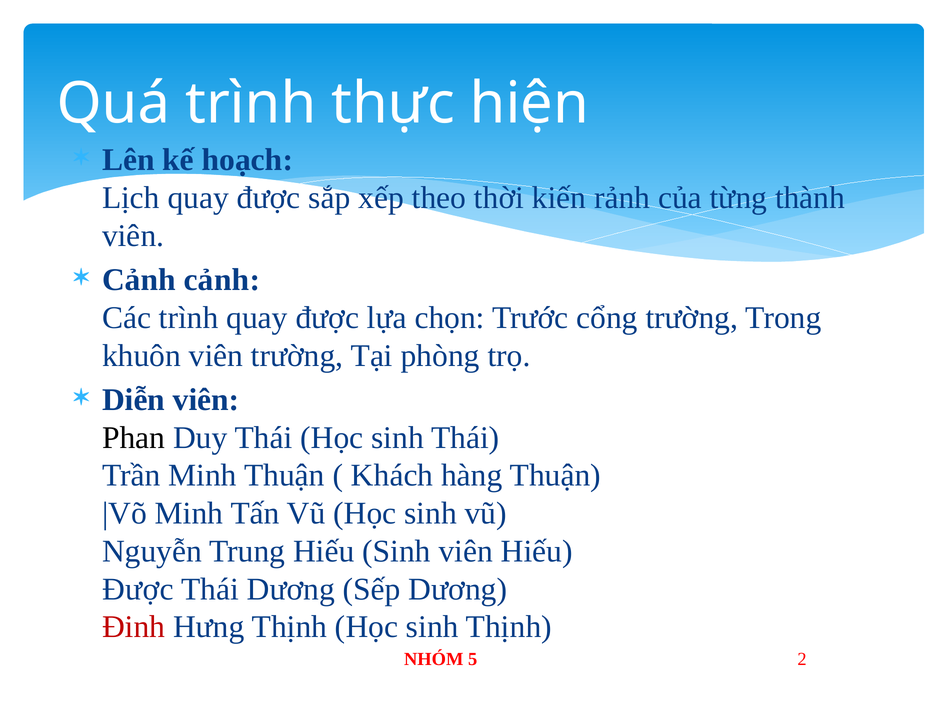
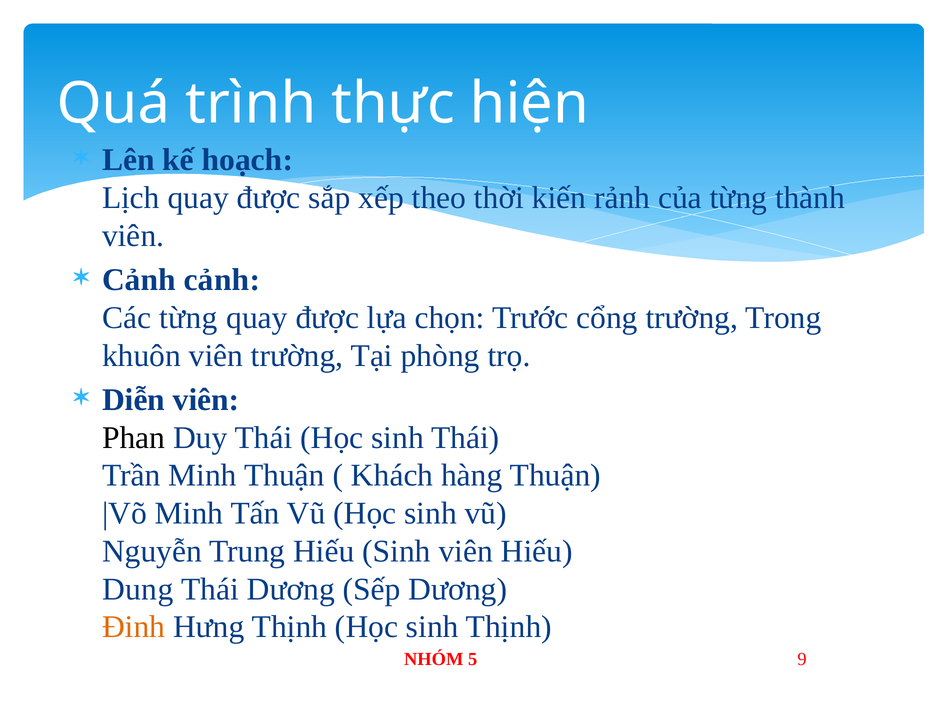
Các trình: trình -> từng
Được at (138, 589): Được -> Dung
Đinh colour: red -> orange
2: 2 -> 9
